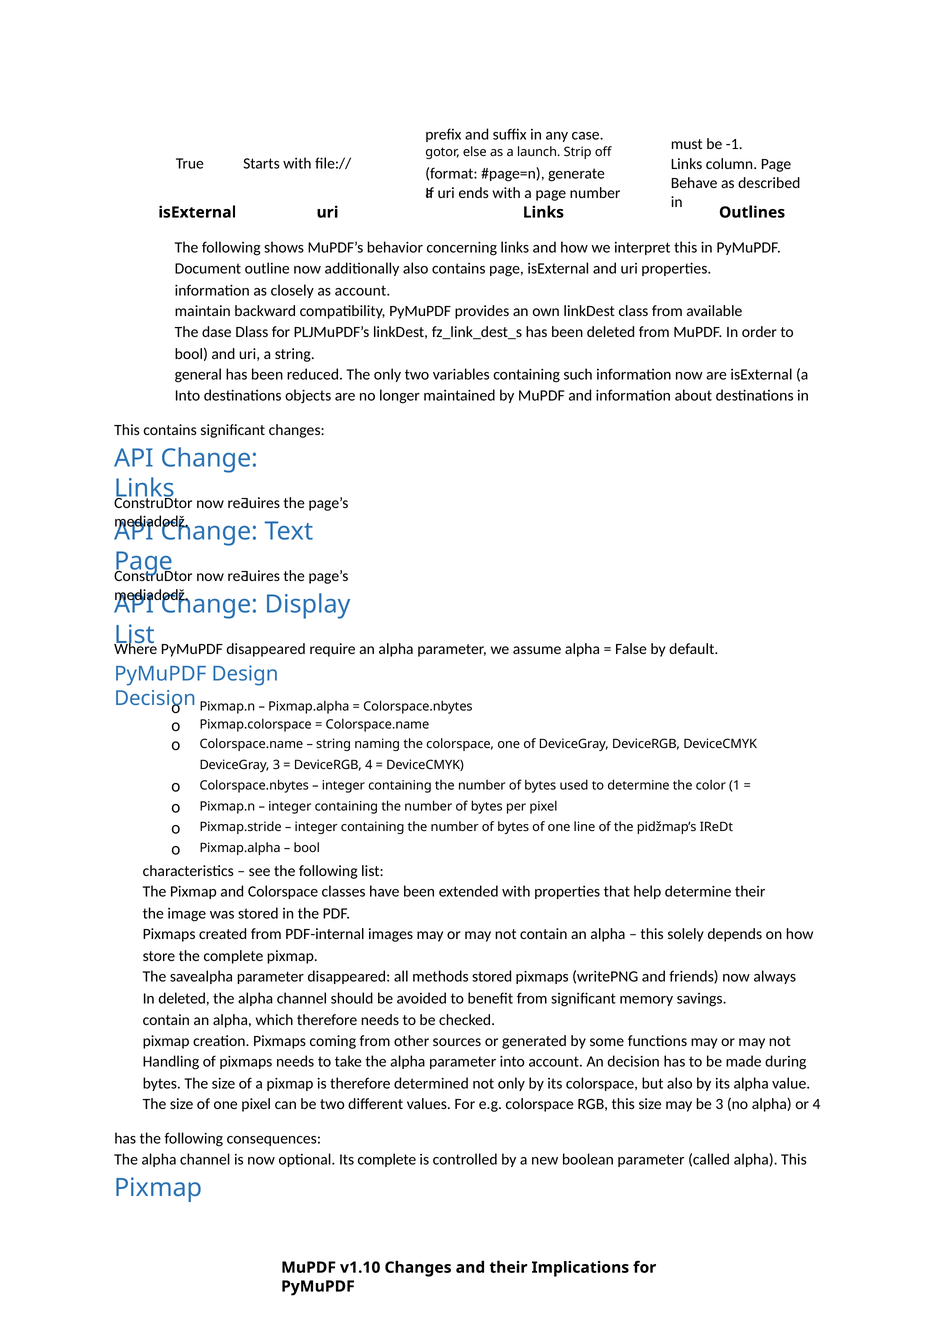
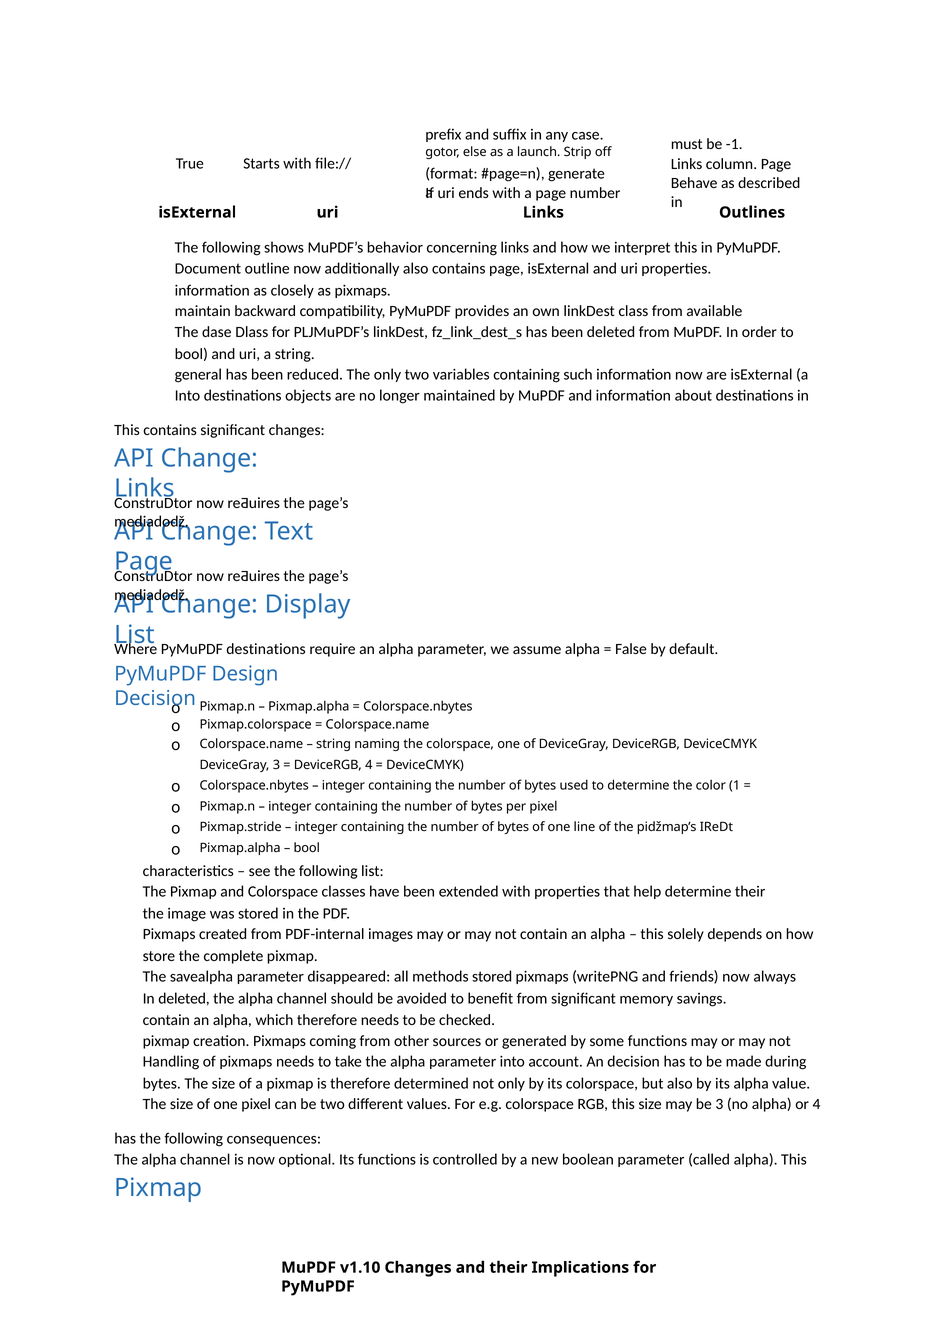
as account: account -> pixmaps
PyMuPDF disappeared: disappeared -> destinations
Its complete: complete -> functions
